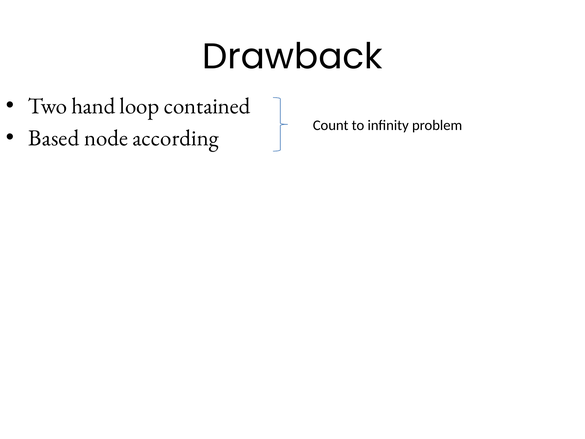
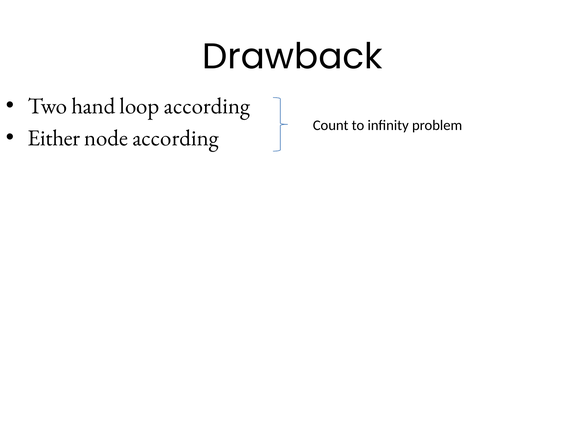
loop contained: contained -> according
Based: Based -> Either
